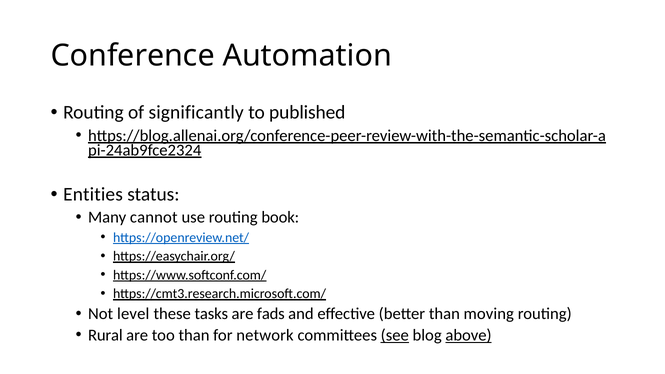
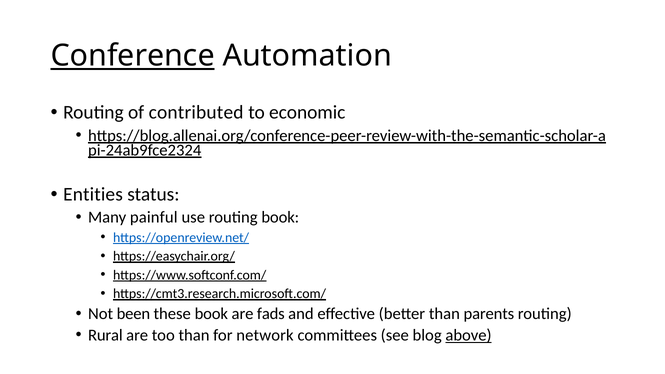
Conference underline: none -> present
significantly: significantly -> contributed
published: published -> economic
cannot: cannot -> painful
level: level -> been
these tasks: tasks -> book
moving: moving -> parents
see underline: present -> none
